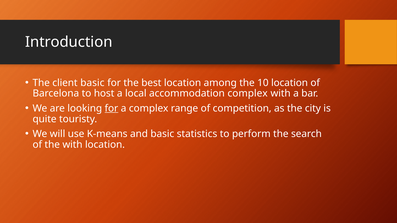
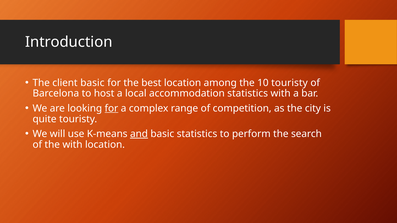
10 location: location -> touristy
accommodation complex: complex -> statistics
and underline: none -> present
